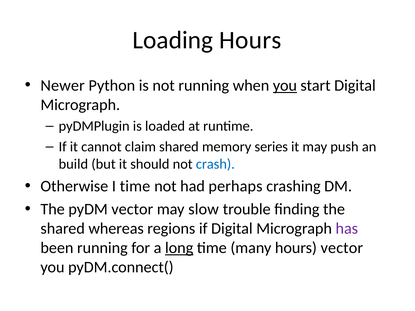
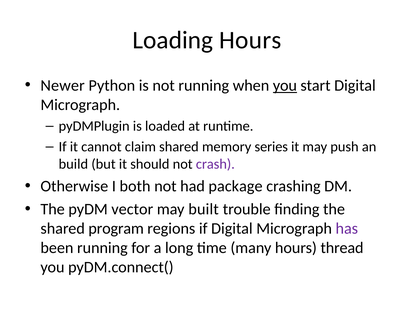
crash colour: blue -> purple
I time: time -> both
perhaps: perhaps -> package
slow: slow -> built
whereas: whereas -> program
long underline: present -> none
hours vector: vector -> thread
